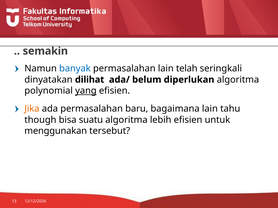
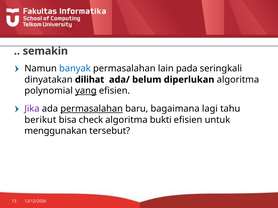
telah: telah -> pada
Jika colour: orange -> purple
permasalahan at (92, 109) underline: none -> present
bagaimana lain: lain -> lagi
though: though -> berikut
suatu: suatu -> check
lebih: lebih -> bukti
